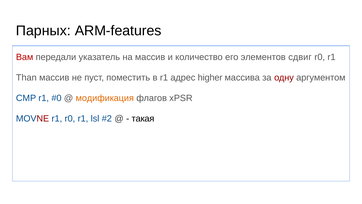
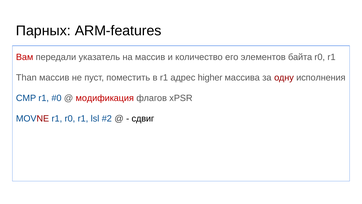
сдвиг: сдвиг -> байта
аргументом: аргументом -> исполнения
модификация colour: orange -> red
такая: такая -> сдвиг
